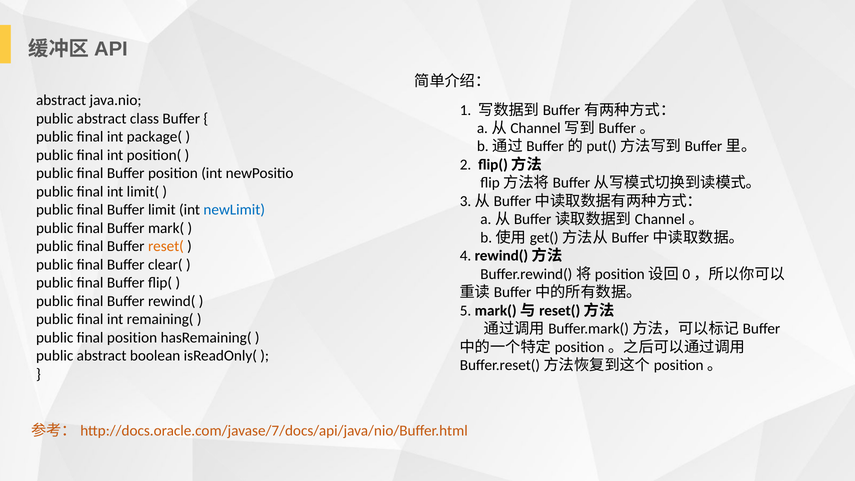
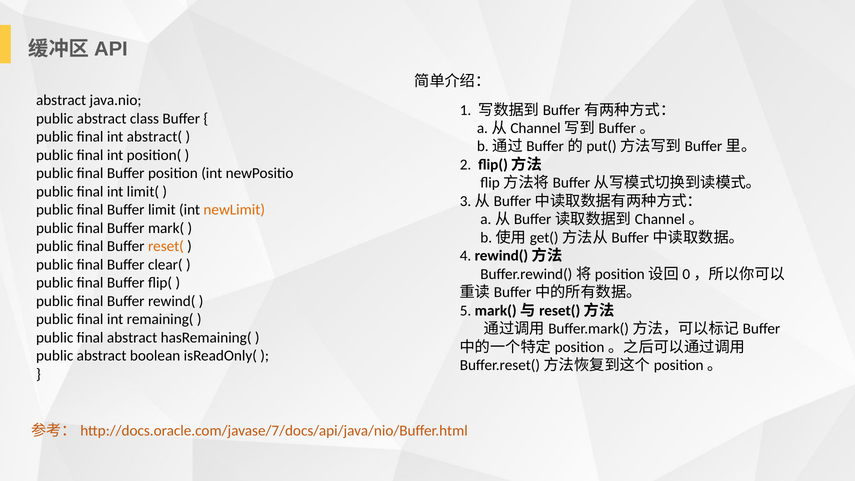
package(: package( -> abstract(
newLimit colour: blue -> orange
final position: position -> abstract
